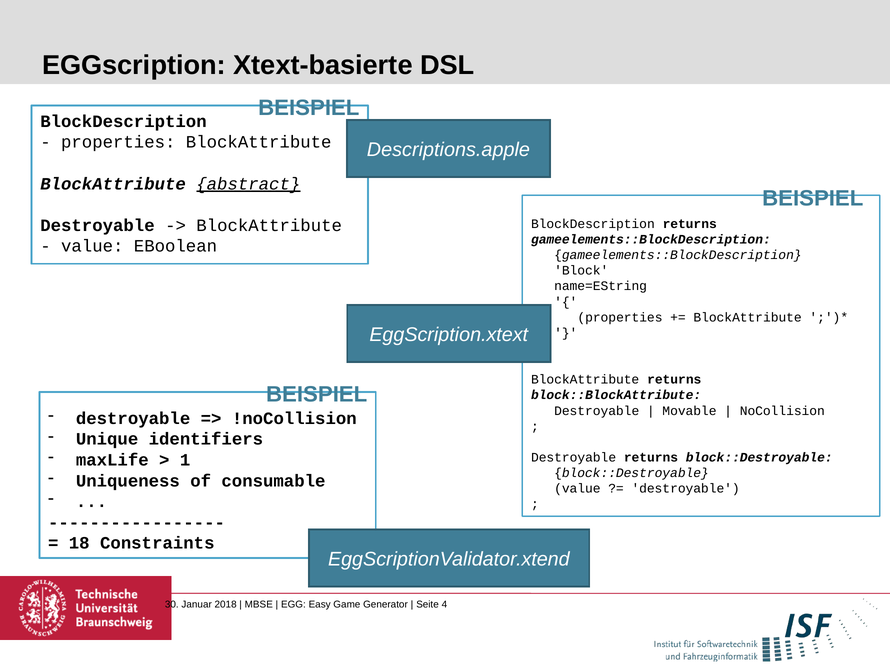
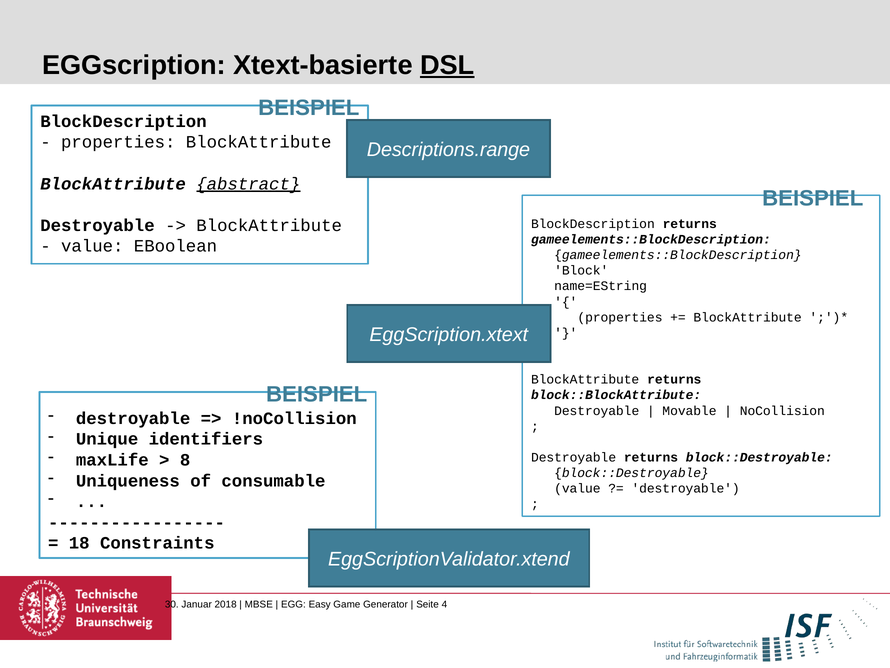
DSL underline: none -> present
Descriptions.apple: Descriptions.apple -> Descriptions.range
1: 1 -> 8
